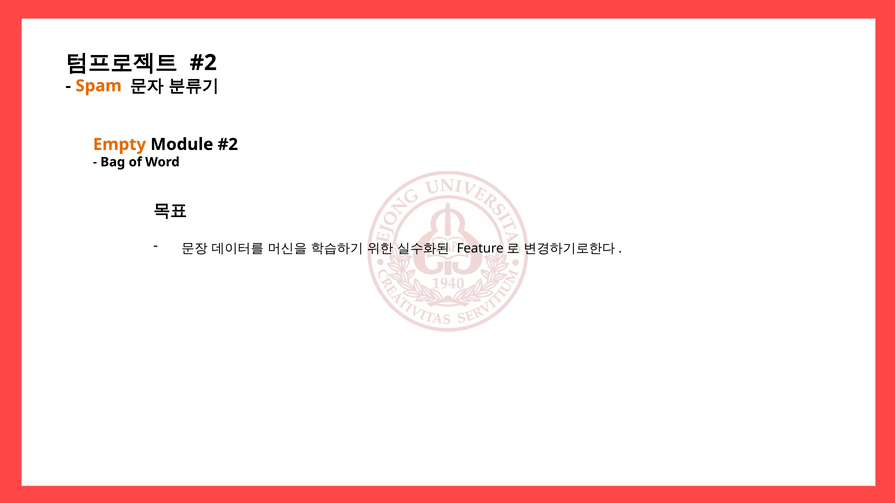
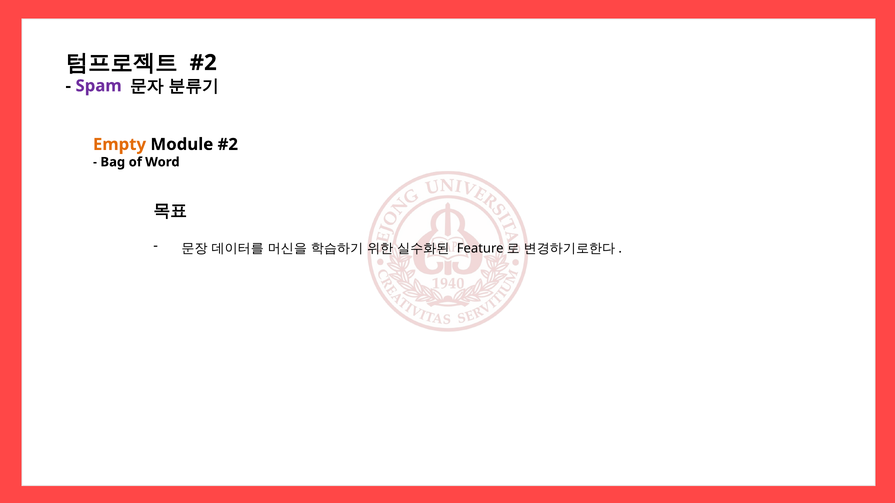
Spam colour: orange -> purple
